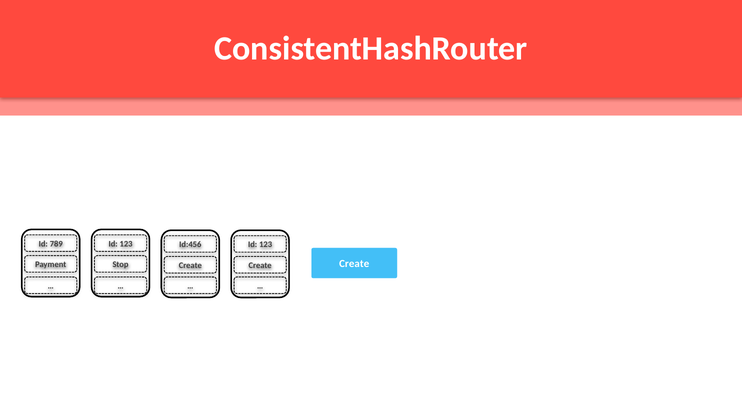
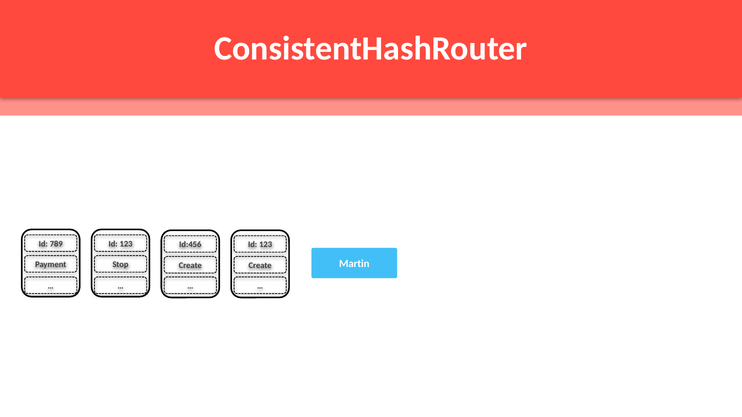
Create at (354, 264): Create -> Martin
